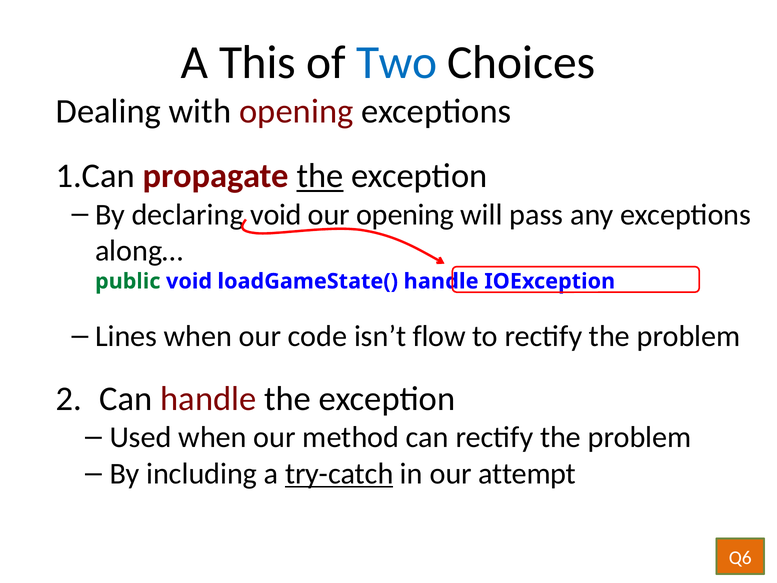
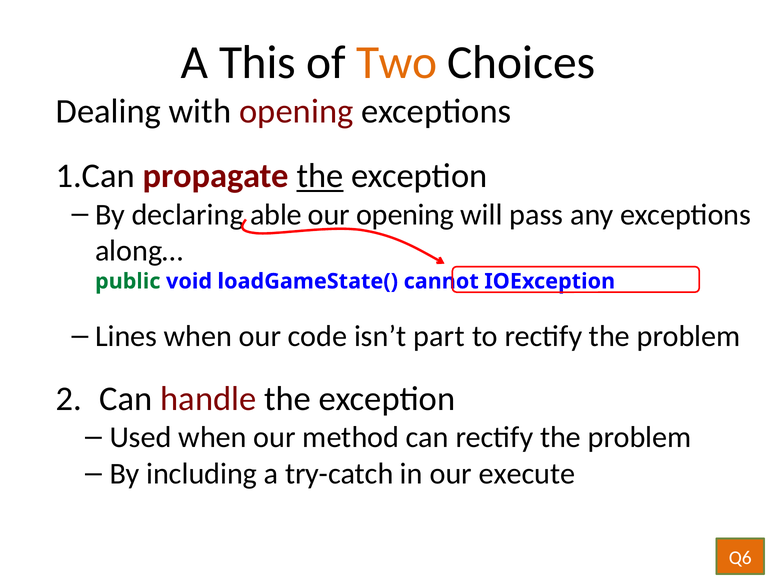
Two colour: blue -> orange
declaring void: void -> able
loadGameState( handle: handle -> cannot
flow: flow -> part
try-catch underline: present -> none
attempt: attempt -> execute
